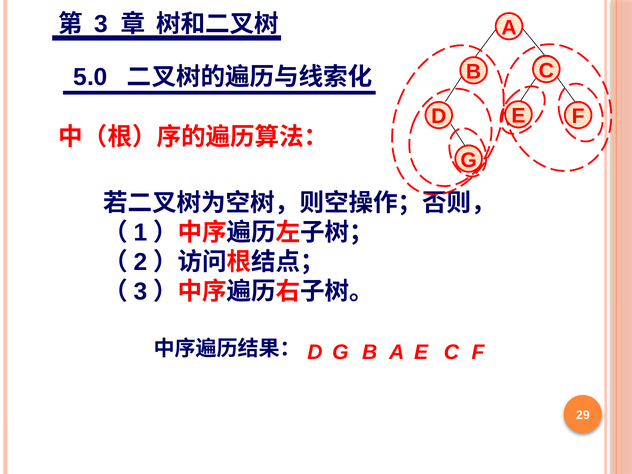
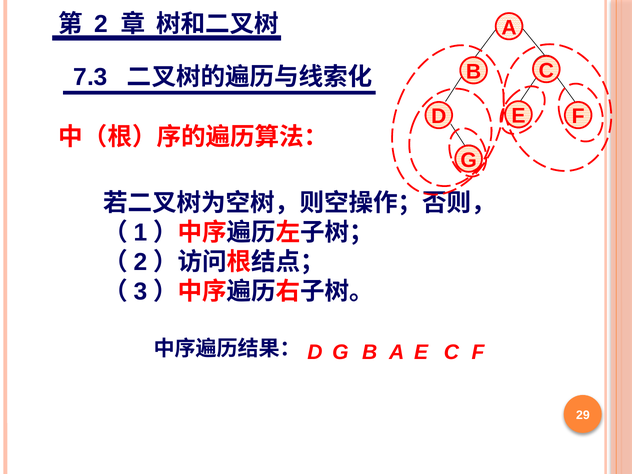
3 at (101, 24): 3 -> 2
5.0: 5.0 -> 7.3
